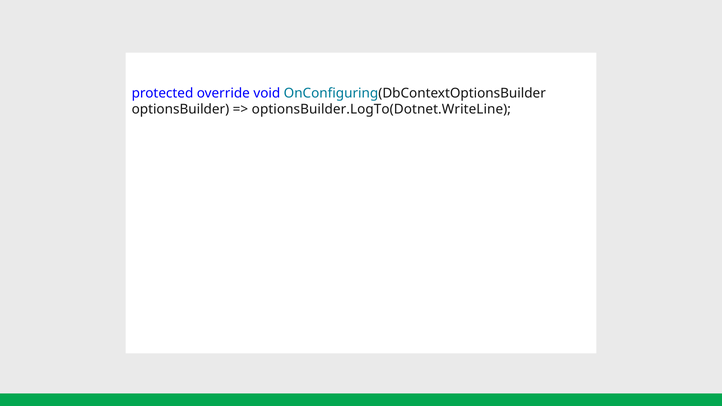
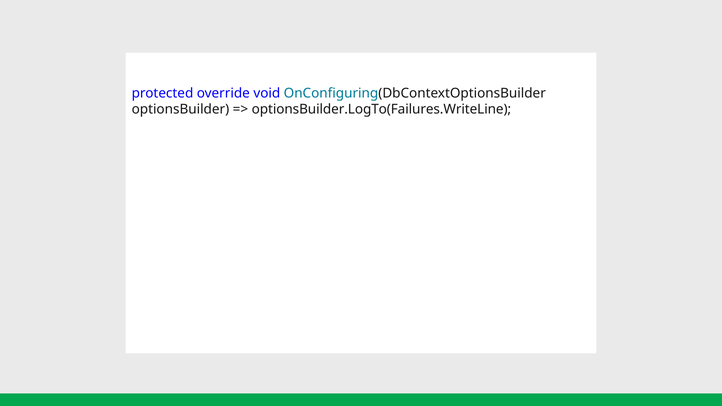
optionsBuilder.LogTo(Dotnet.WriteLine: optionsBuilder.LogTo(Dotnet.WriteLine -> optionsBuilder.LogTo(Failures.WriteLine
